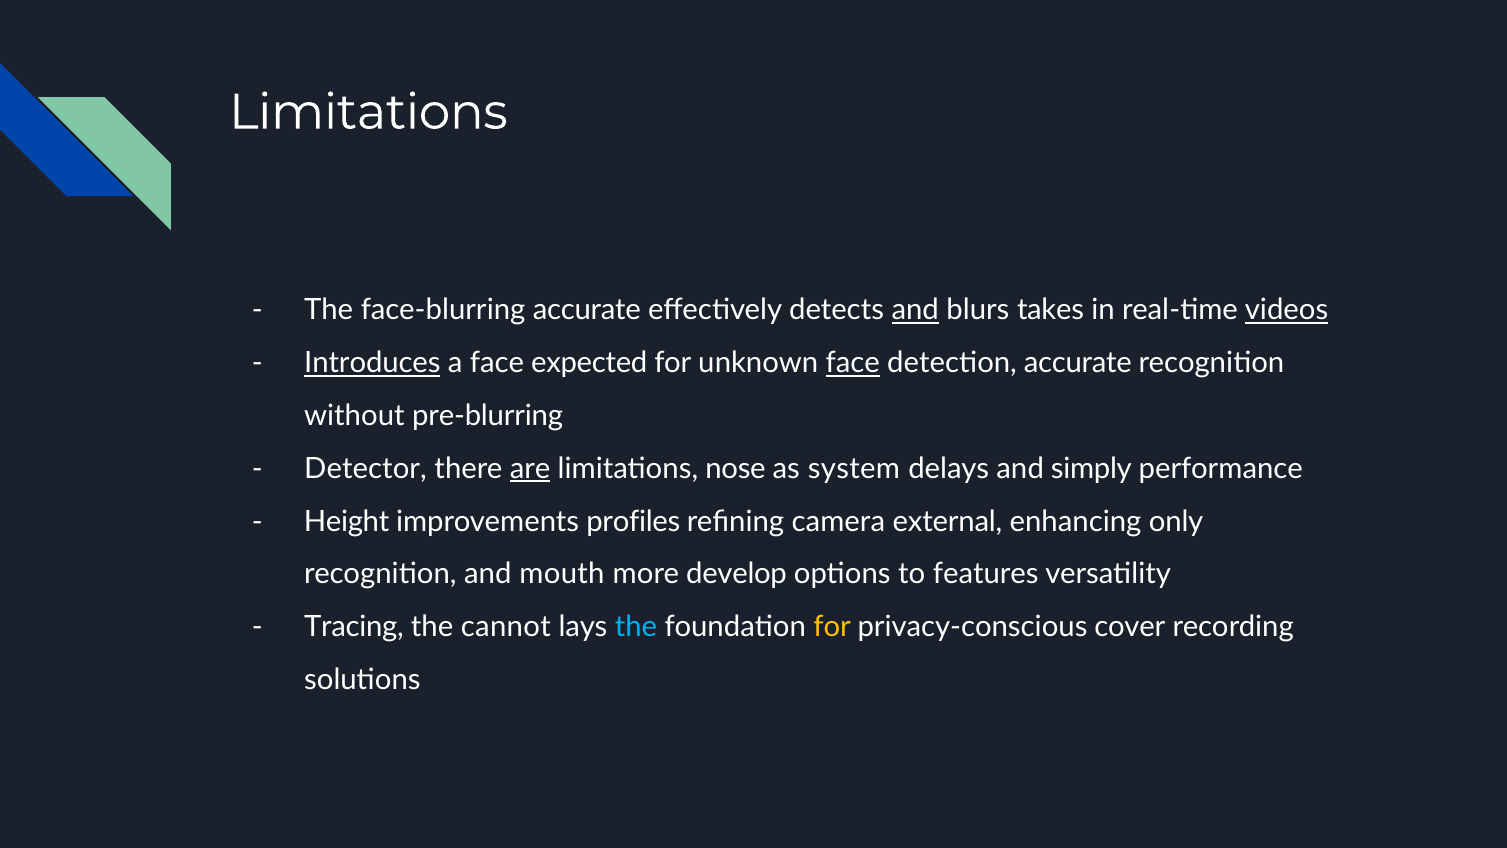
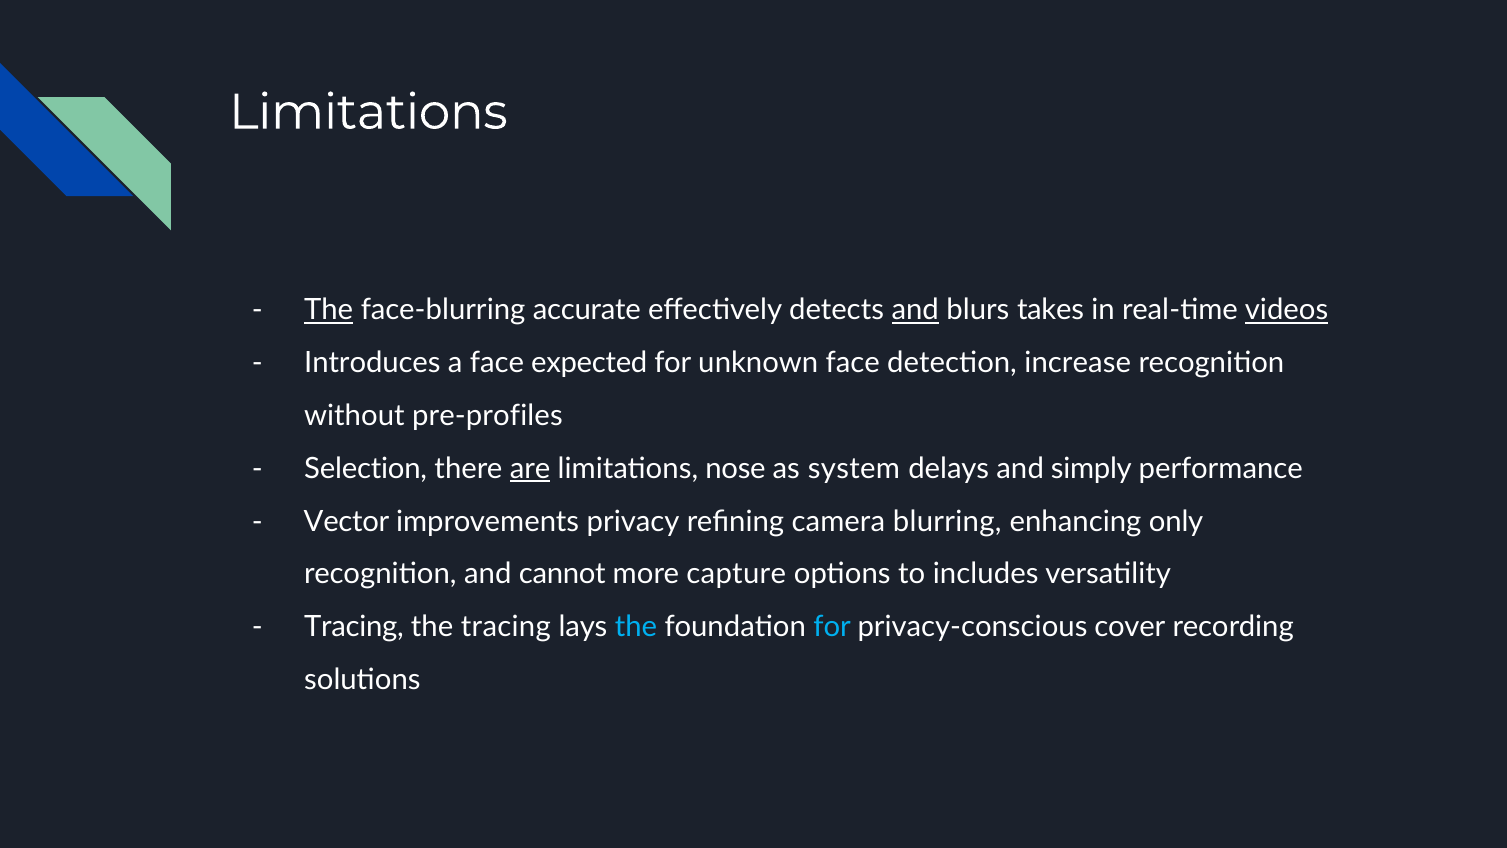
The at (329, 310) underline: none -> present
Introduces underline: present -> none
face at (853, 363) underline: present -> none
detection accurate: accurate -> increase
pre-blurring: pre-blurring -> pre-profiles
Detector: Detector -> Selection
Height: Height -> Vector
profiles: profiles -> privacy
external: external -> blurring
mouth: mouth -> cannot
develop: develop -> capture
features: features -> includes
the cannot: cannot -> tracing
for at (832, 627) colour: yellow -> light blue
